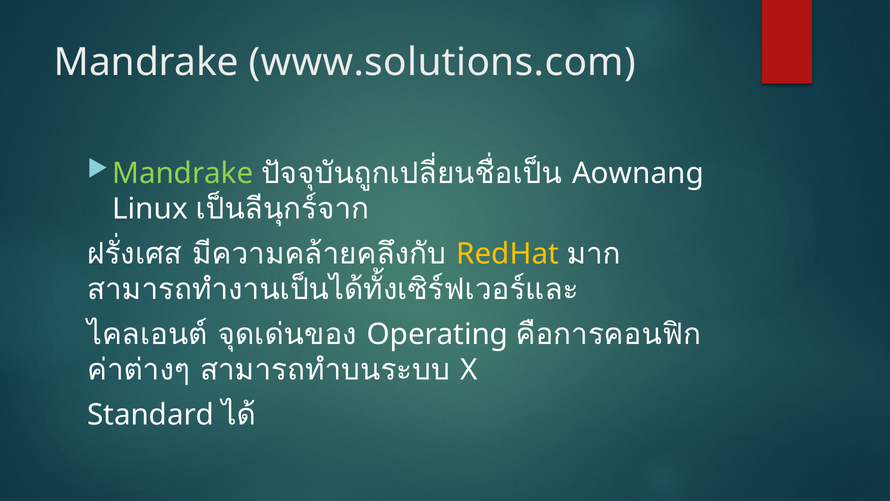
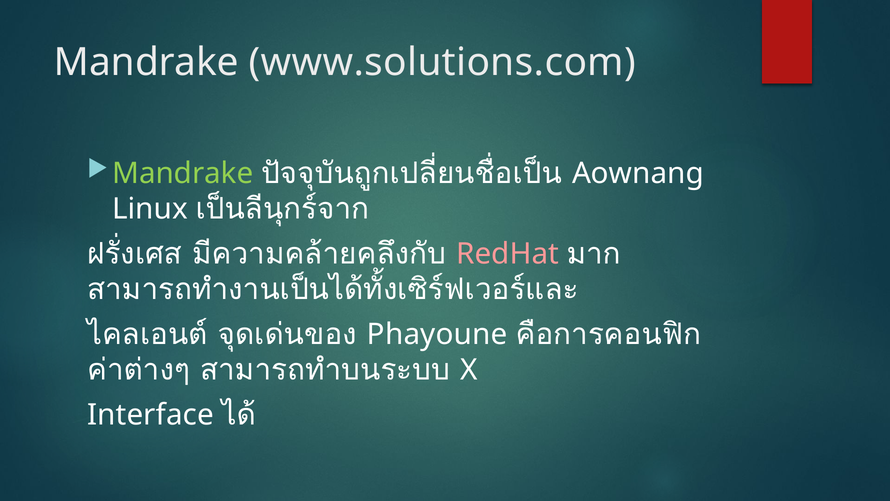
RedHat colour: yellow -> pink
Operating: Operating -> Phayoune
Standard: Standard -> Interface
